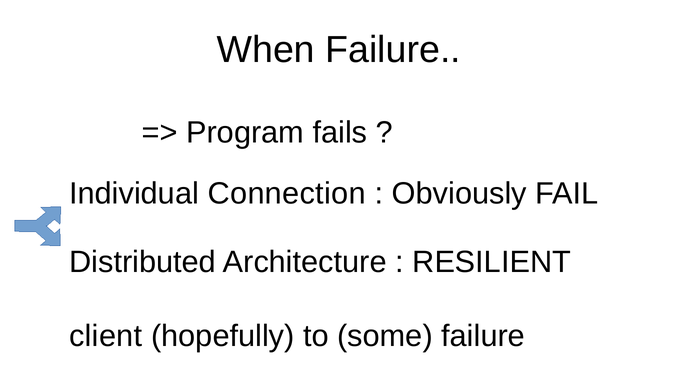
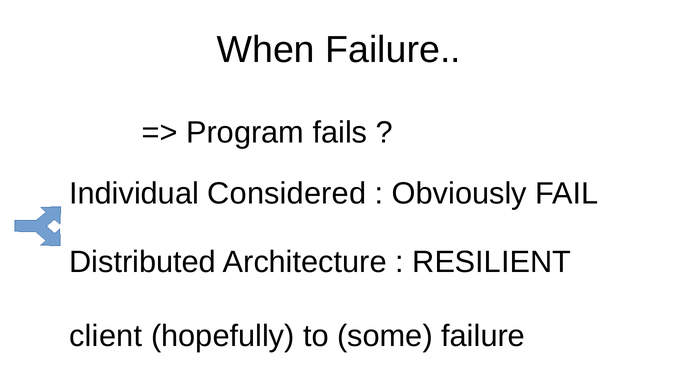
Connection: Connection -> Considered
